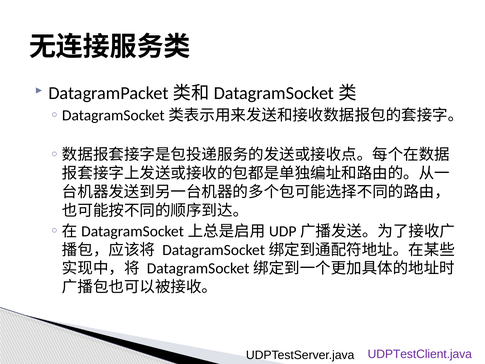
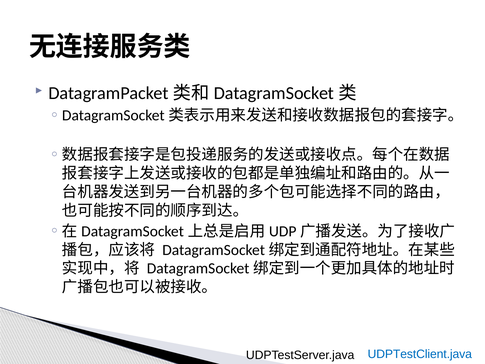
UDPTestClient.java colour: purple -> blue
